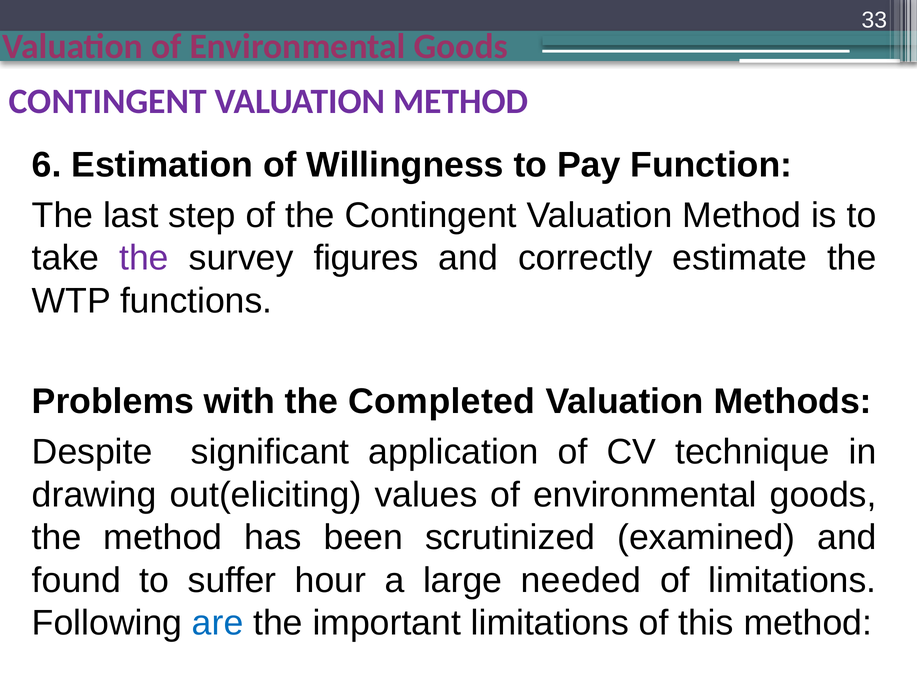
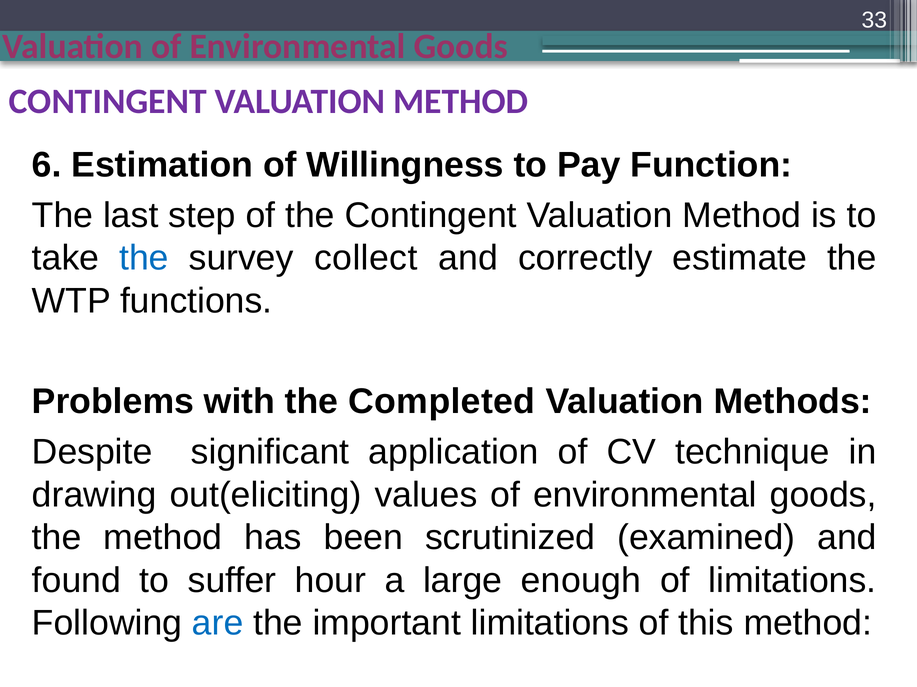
the at (144, 258) colour: purple -> blue
figures: figures -> collect
needed: needed -> enough
